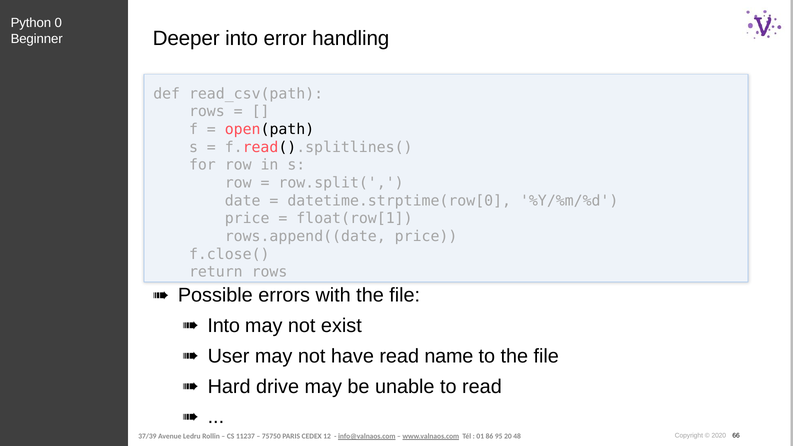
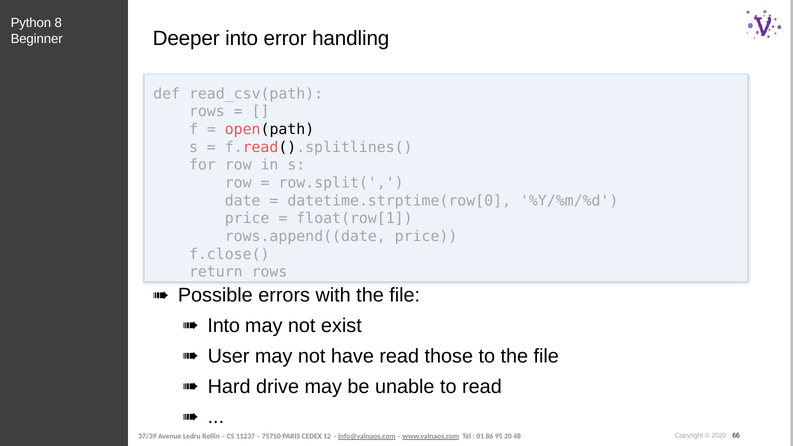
0: 0 -> 8
name: name -> those
